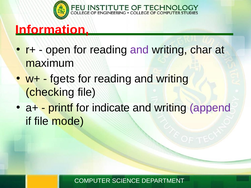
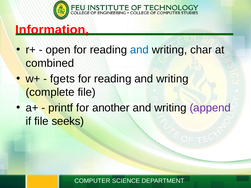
and at (139, 50) colour: purple -> blue
maximum: maximum -> combined
checking: checking -> complete
indicate: indicate -> another
mode: mode -> seeks
